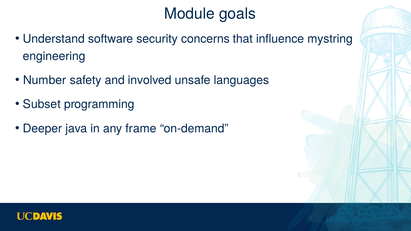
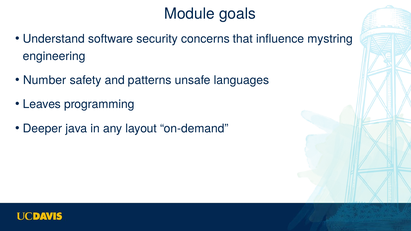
involved: involved -> patterns
Subset: Subset -> Leaves
frame: frame -> layout
